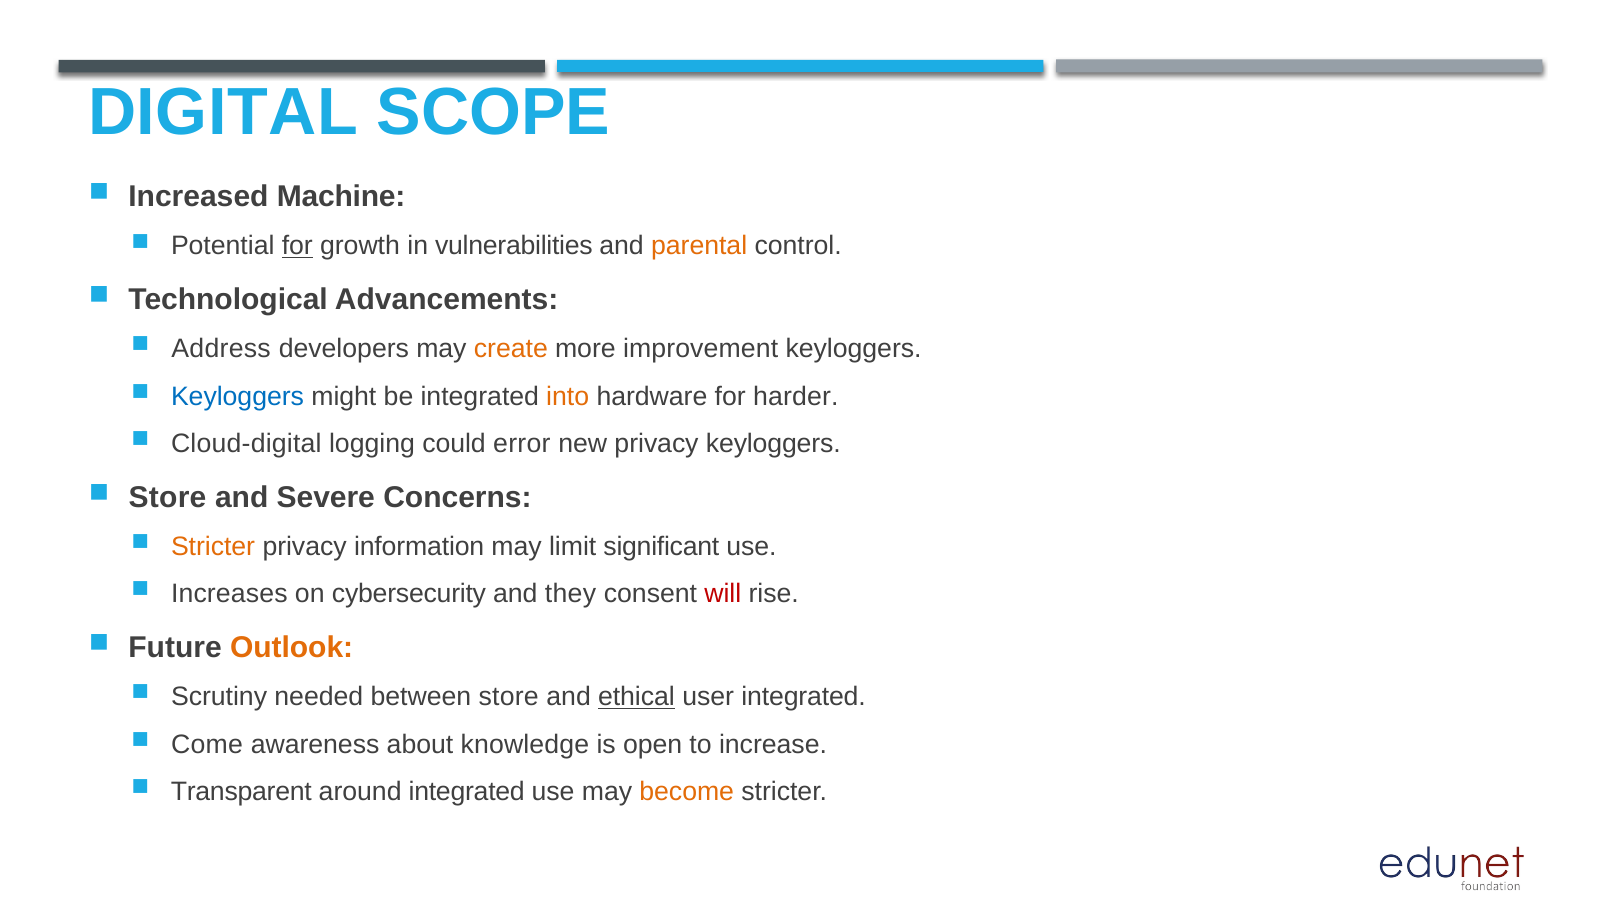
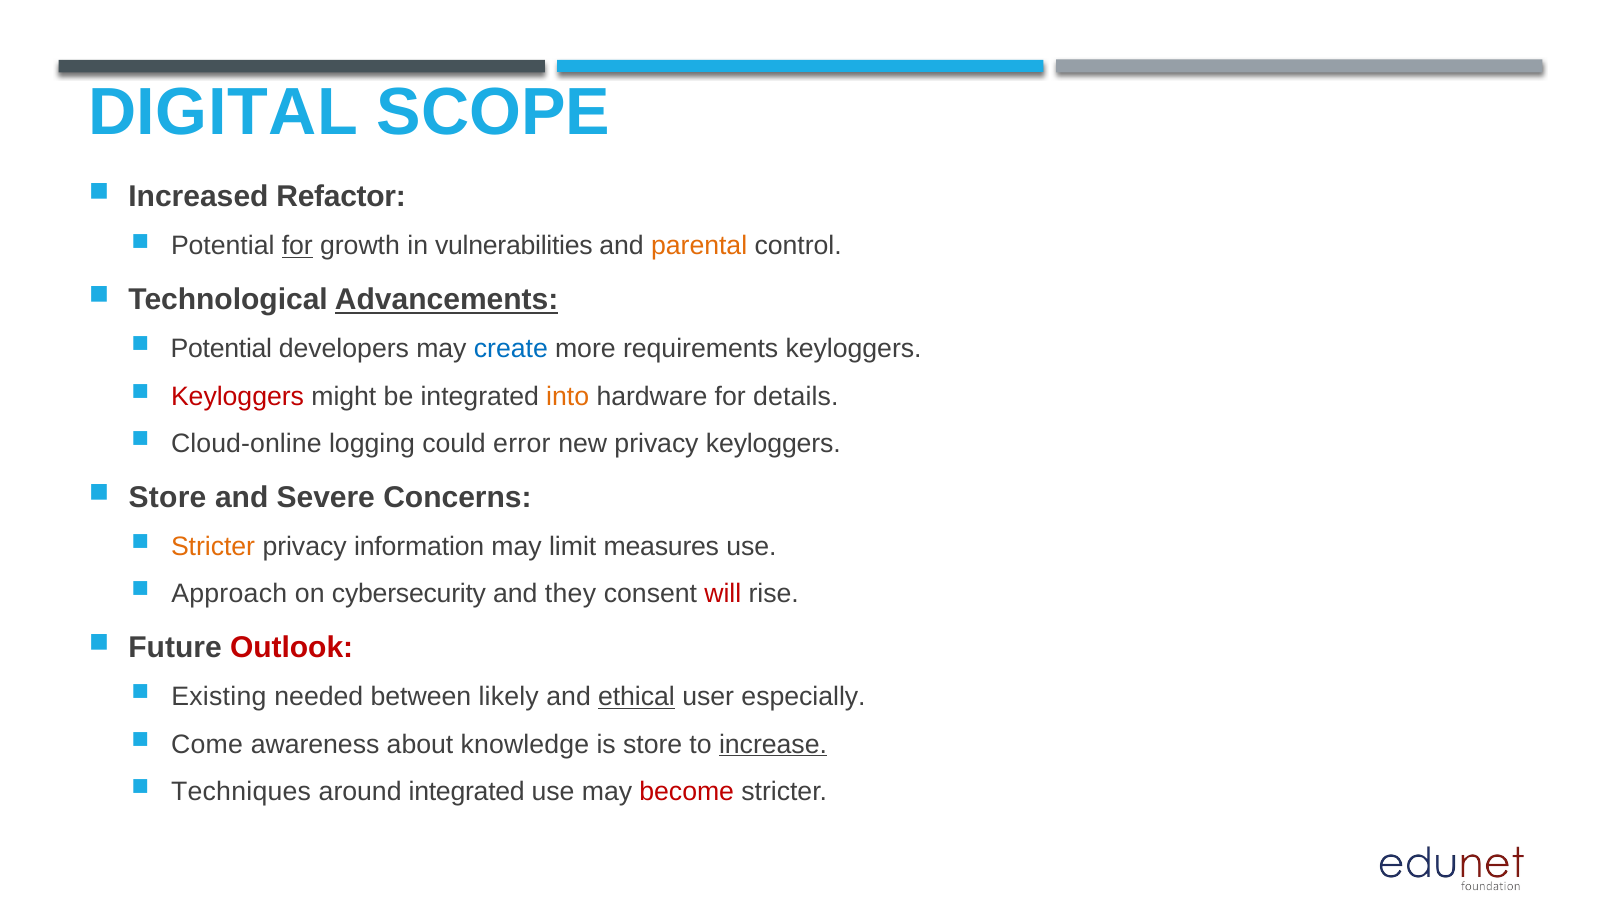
Machine: Machine -> Refactor
Advancements underline: none -> present
Address at (221, 349): Address -> Potential
create colour: orange -> blue
improvement: improvement -> requirements
Keyloggers at (238, 397) colour: blue -> red
harder: harder -> details
Cloud-digital: Cloud-digital -> Cloud-online
significant: significant -> measures
Increases: Increases -> Approach
Outlook colour: orange -> red
Scrutiny: Scrutiny -> Existing
between store: store -> likely
user integrated: integrated -> especially
is open: open -> store
increase underline: none -> present
Transparent: Transparent -> Techniques
become colour: orange -> red
